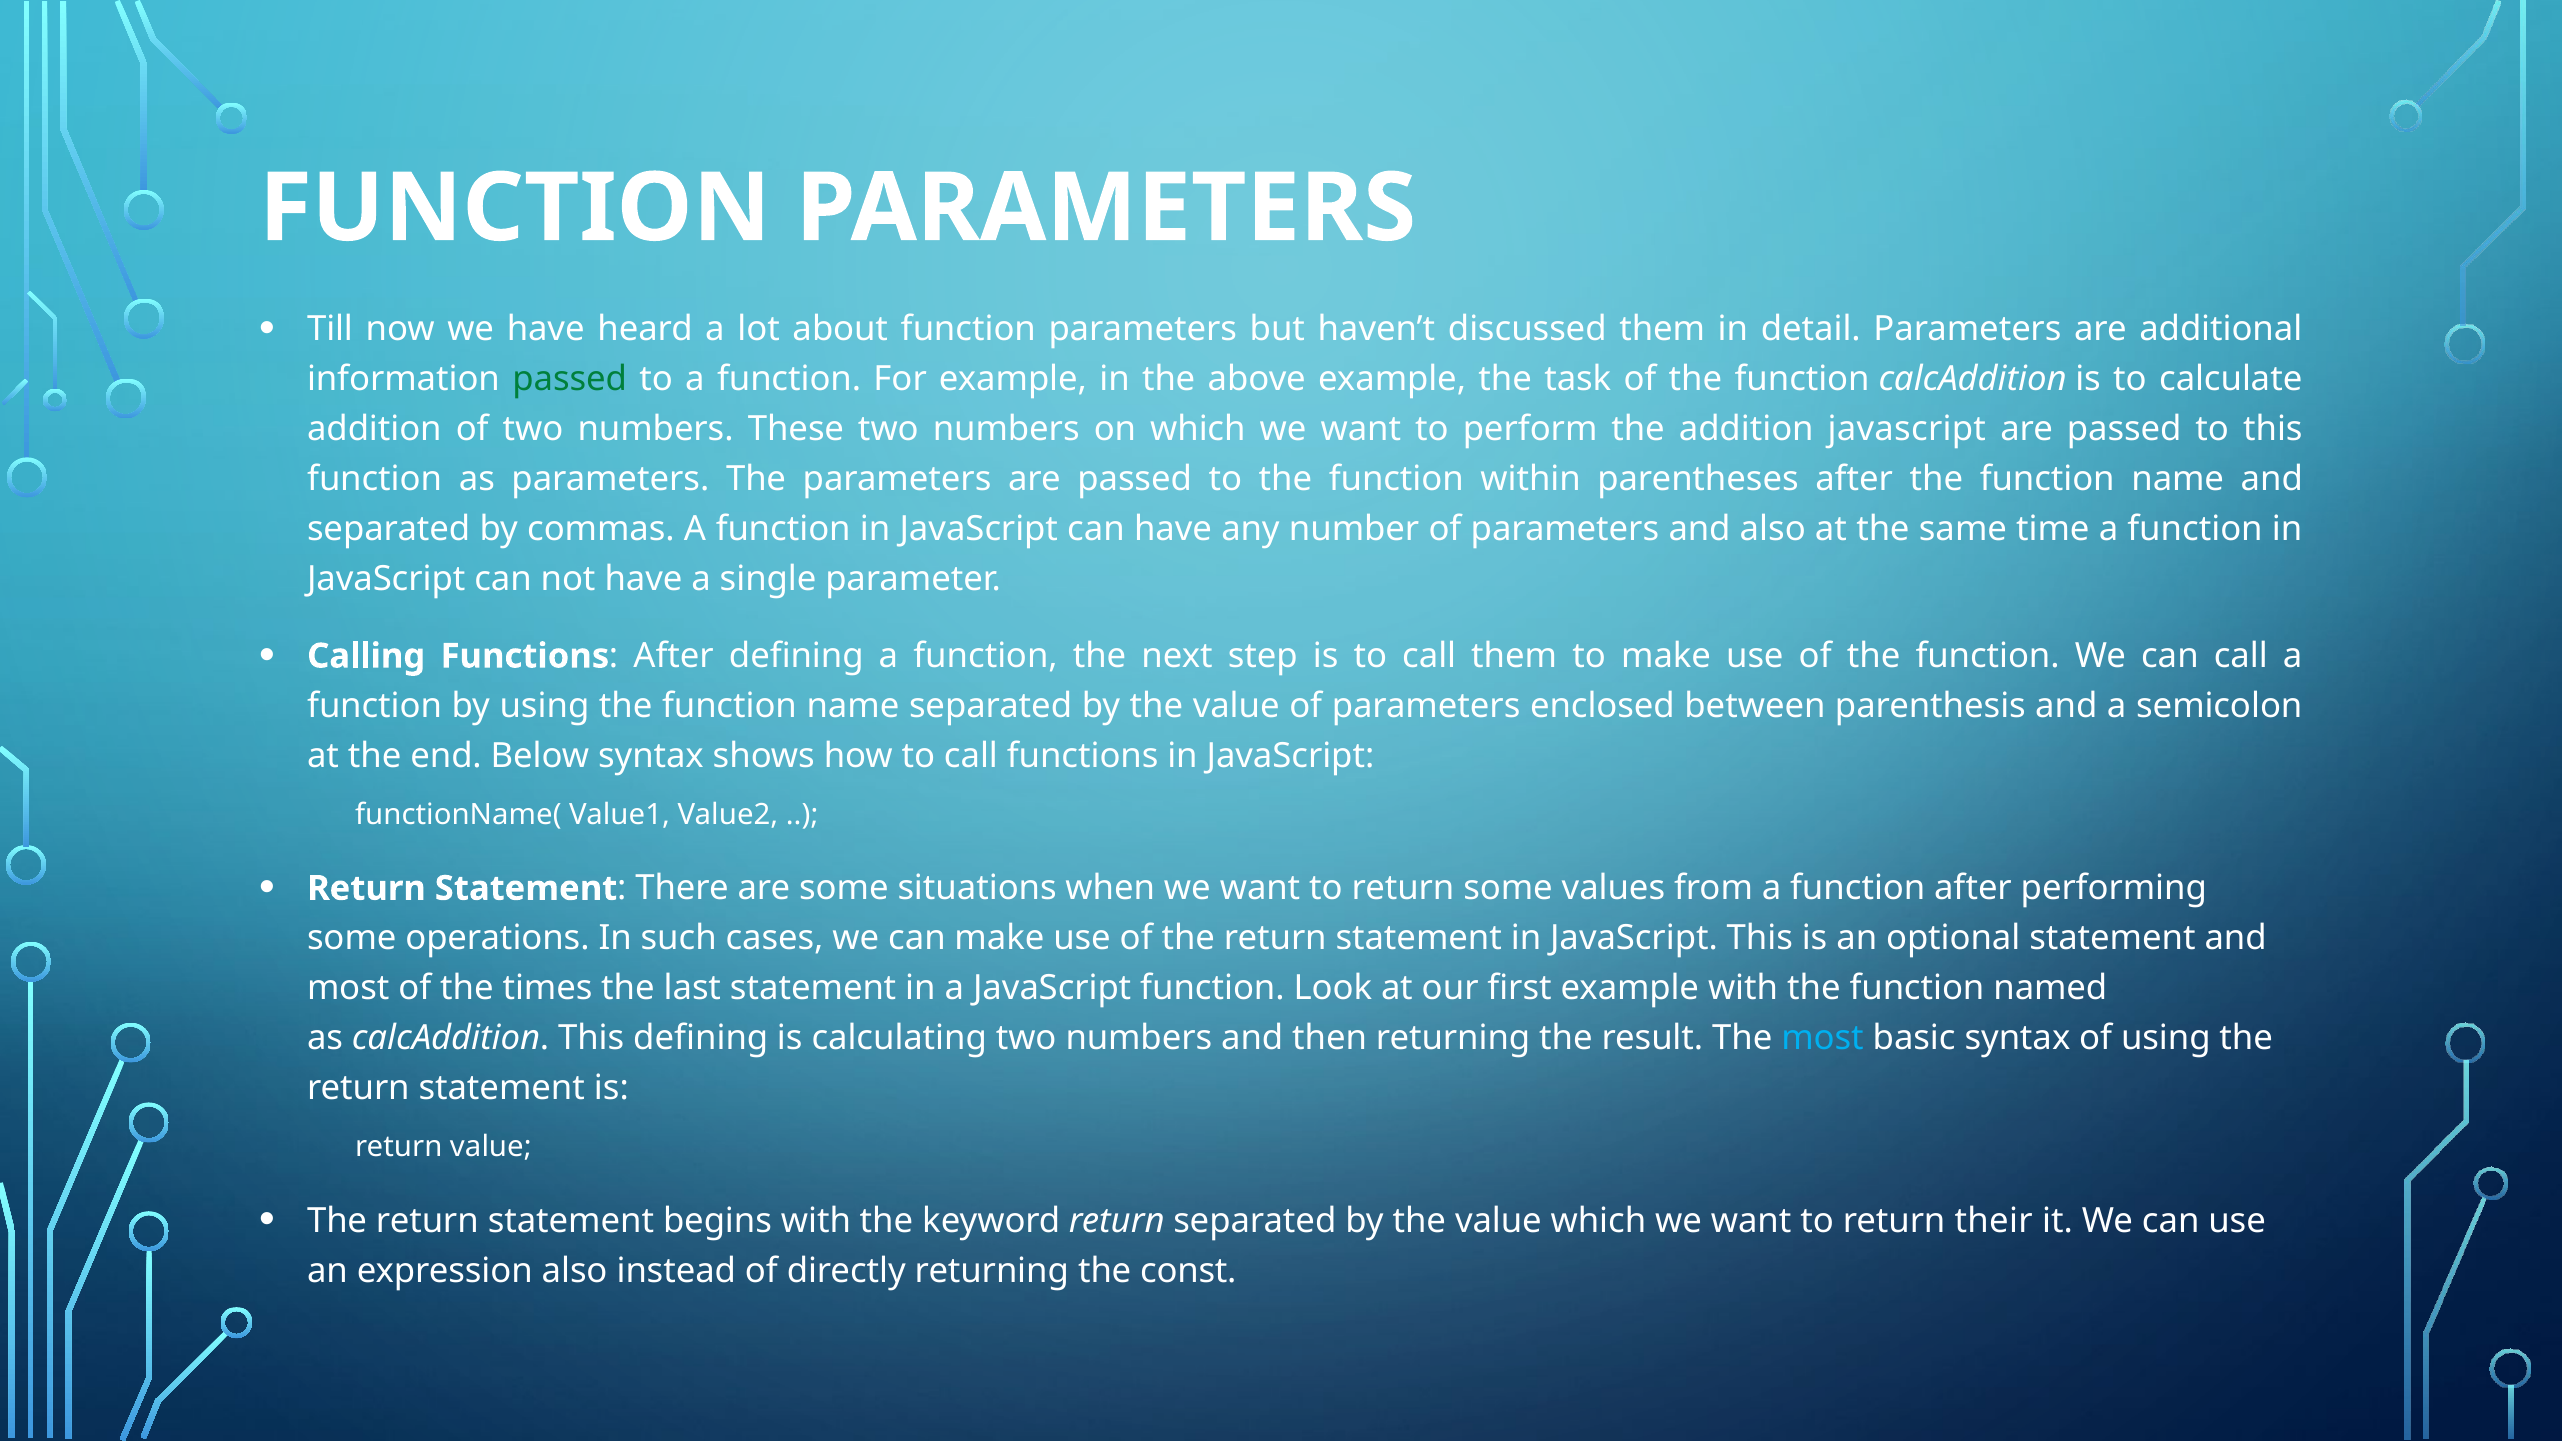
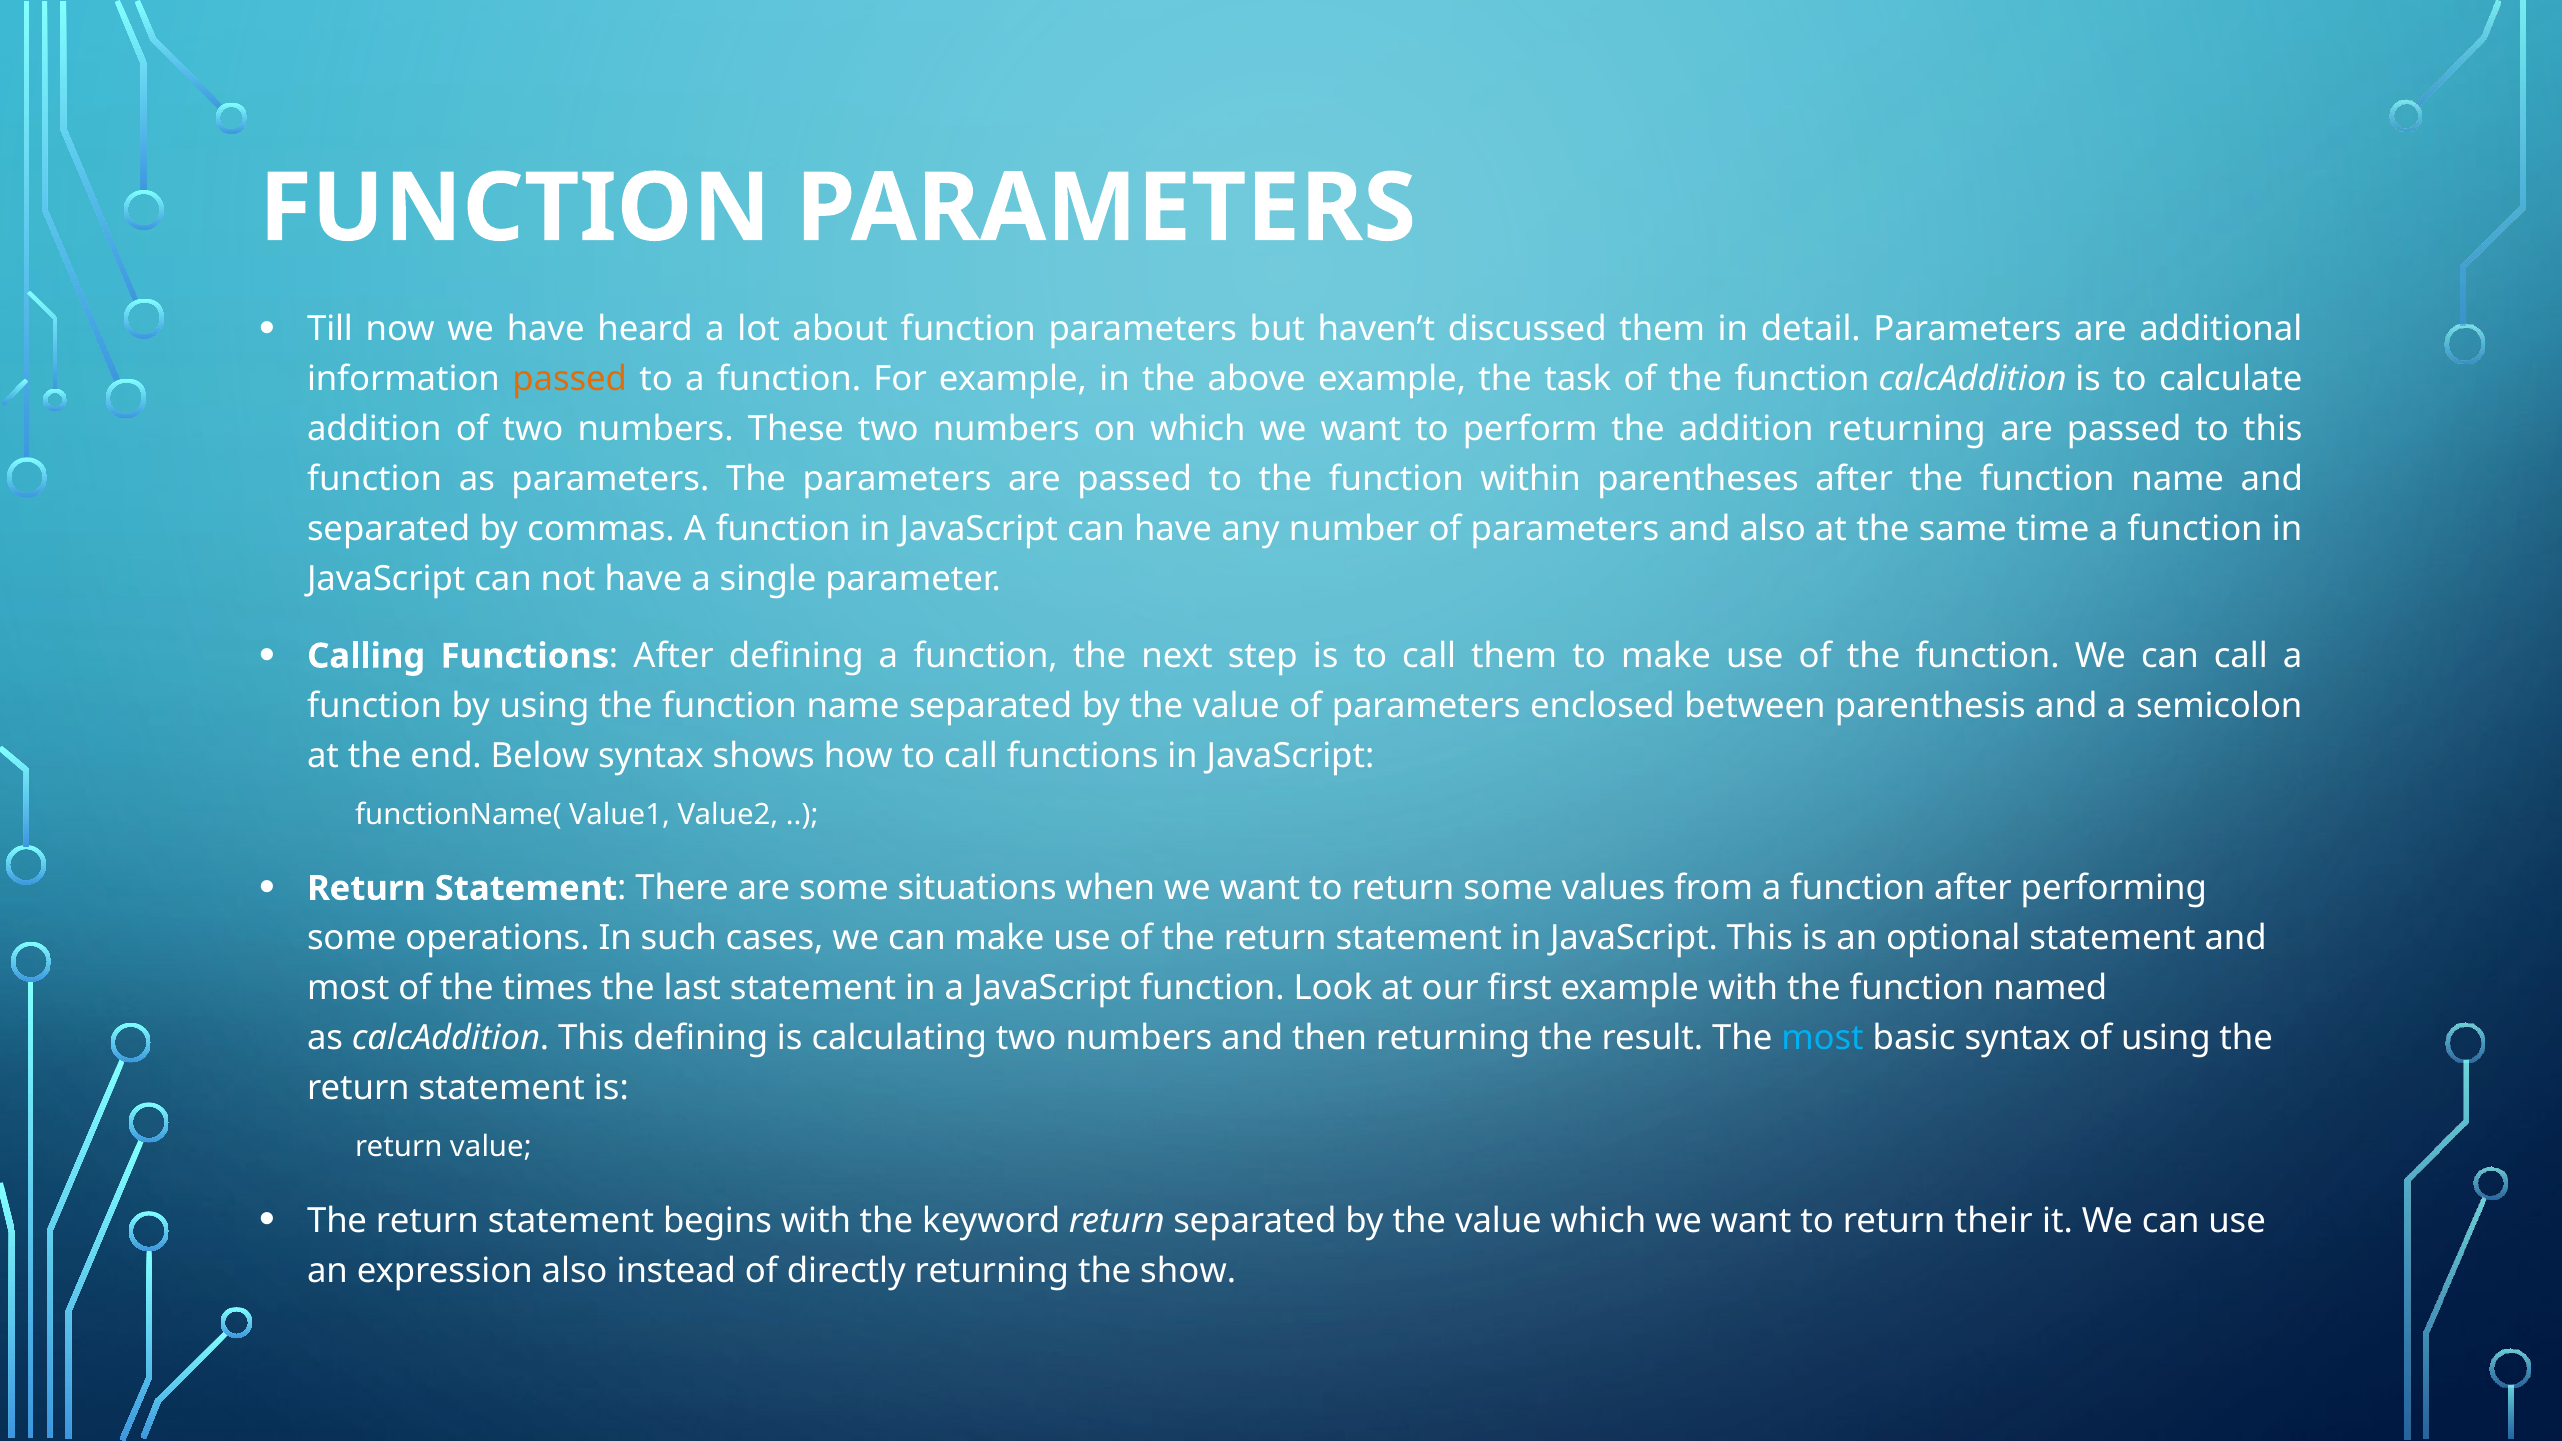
passed at (570, 379) colour: green -> orange
addition javascript: javascript -> returning
const: const -> show
